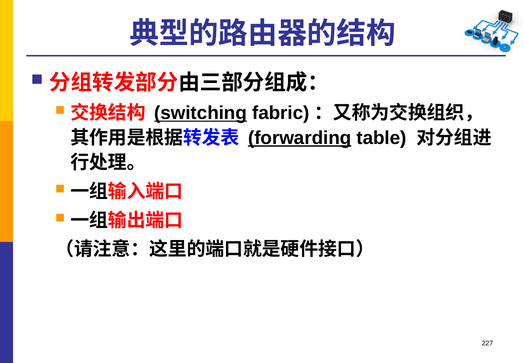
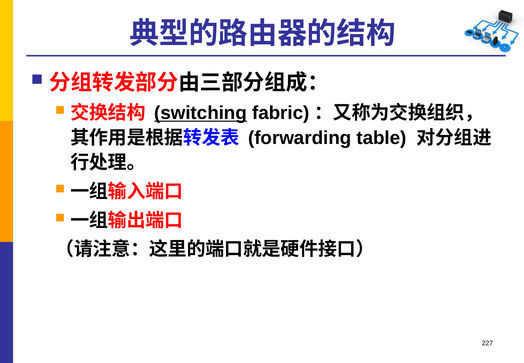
forwarding underline: present -> none
